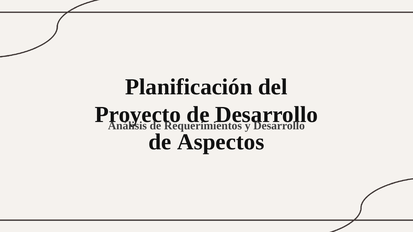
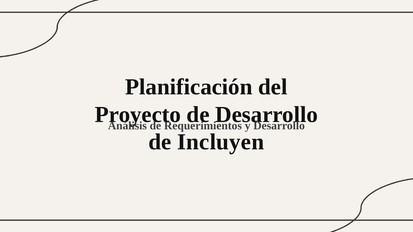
Aspectos: Aspectos -> Incluyen
